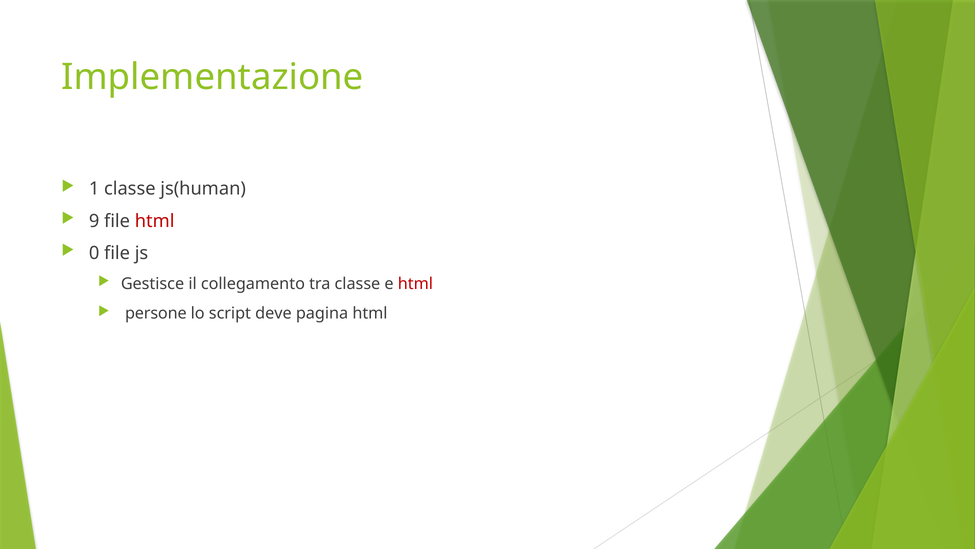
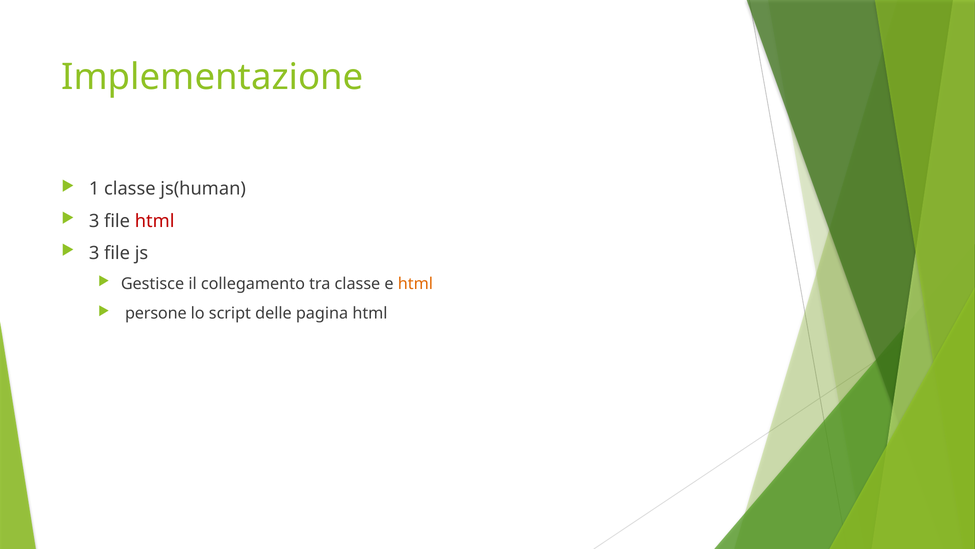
9 at (94, 221): 9 -> 3
0 at (94, 253): 0 -> 3
html at (415, 284) colour: red -> orange
deve: deve -> delle
